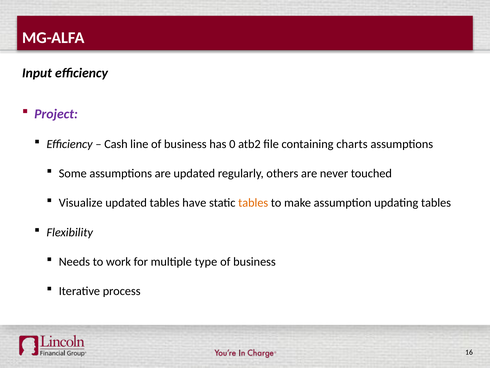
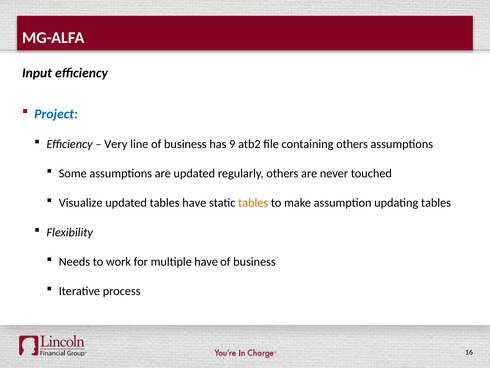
Project colour: purple -> blue
Cash: Cash -> Very
0: 0 -> 9
containing charts: charts -> others
multiple type: type -> have
